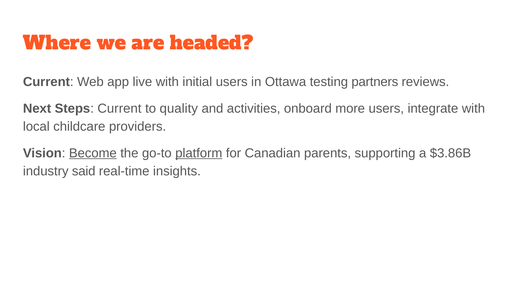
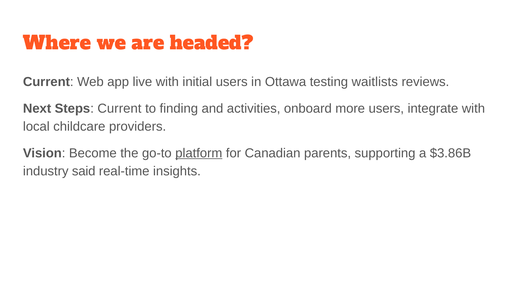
partners: partners -> waitlists
quality: quality -> finding
Become underline: present -> none
